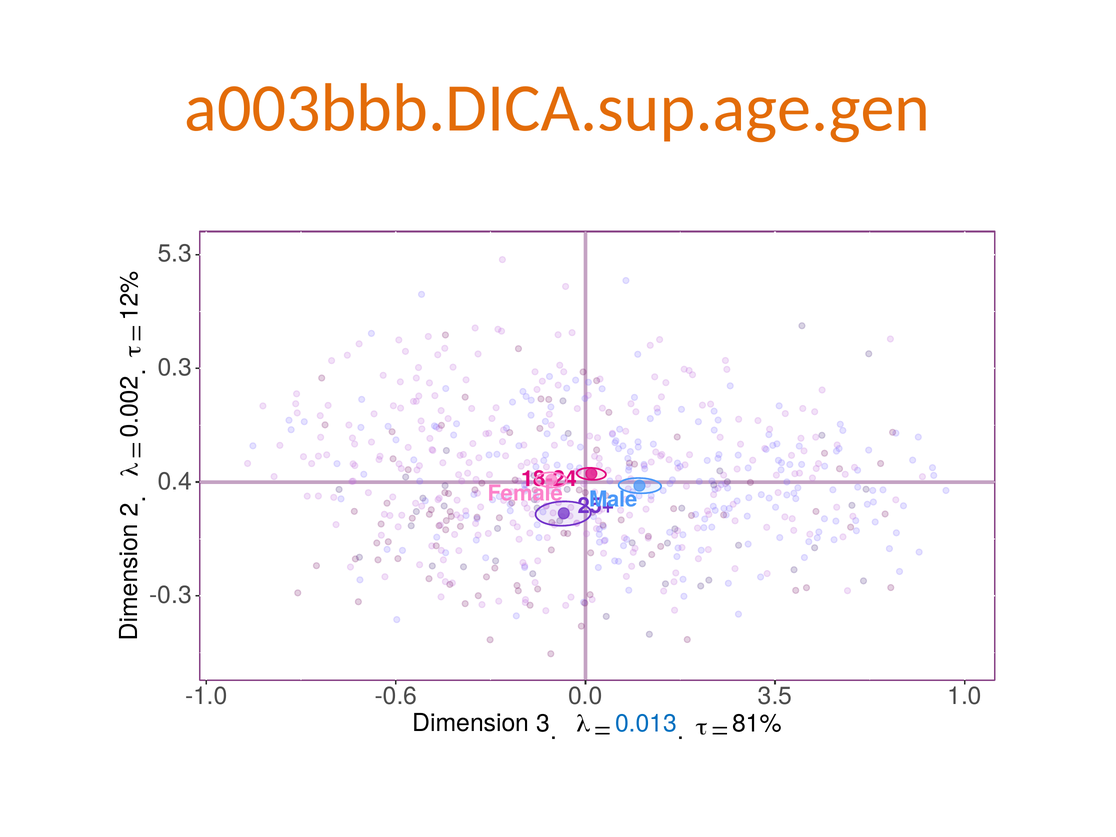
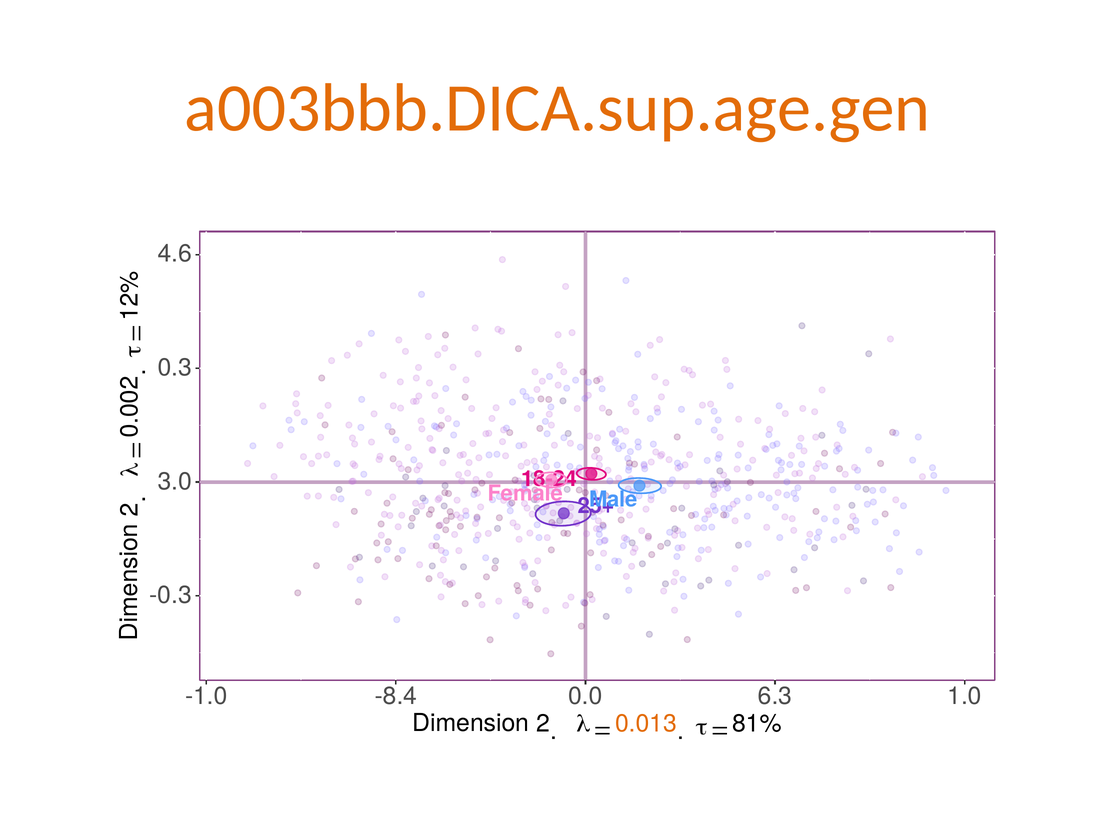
5.3: 5.3 -> 4.6
0.4: 0.4 -> 3.0
-0.6: -0.6 -> -8.4
3.5: 3.5 -> 6.3
Dimension 3: 3 -> 2
0.013 colour: blue -> orange
